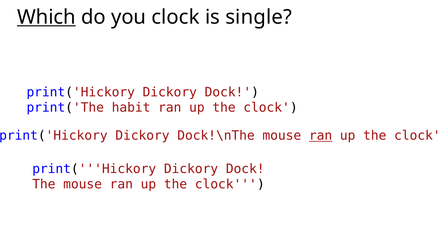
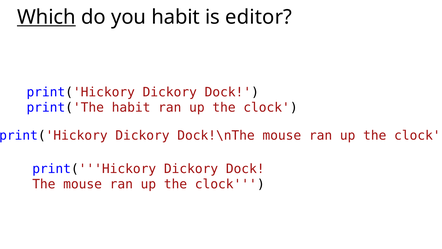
you clock: clock -> habit
single: single -> editor
ran at (321, 136) underline: present -> none
